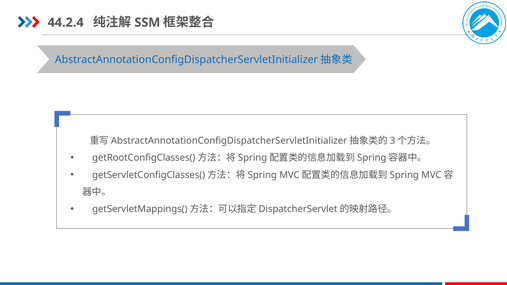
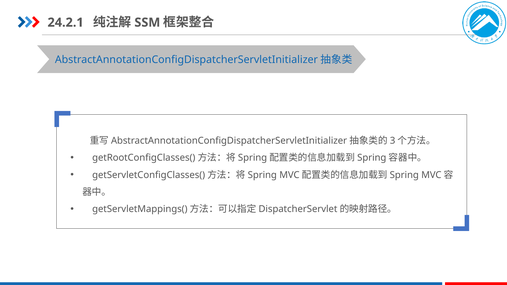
44.2.4: 44.2.4 -> 24.2.1
